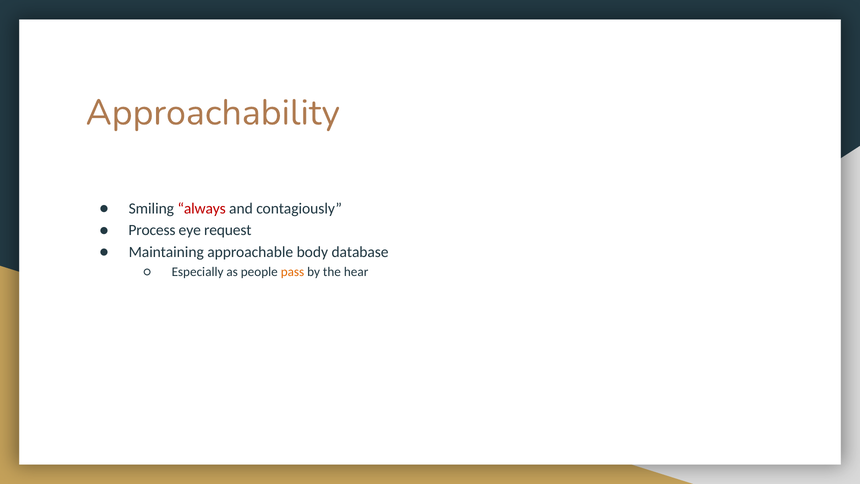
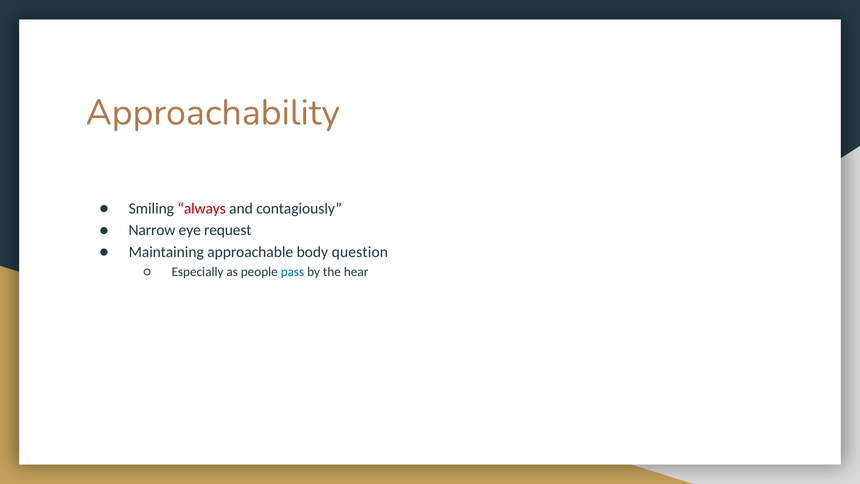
Process: Process -> Narrow
database: database -> question
pass colour: orange -> blue
